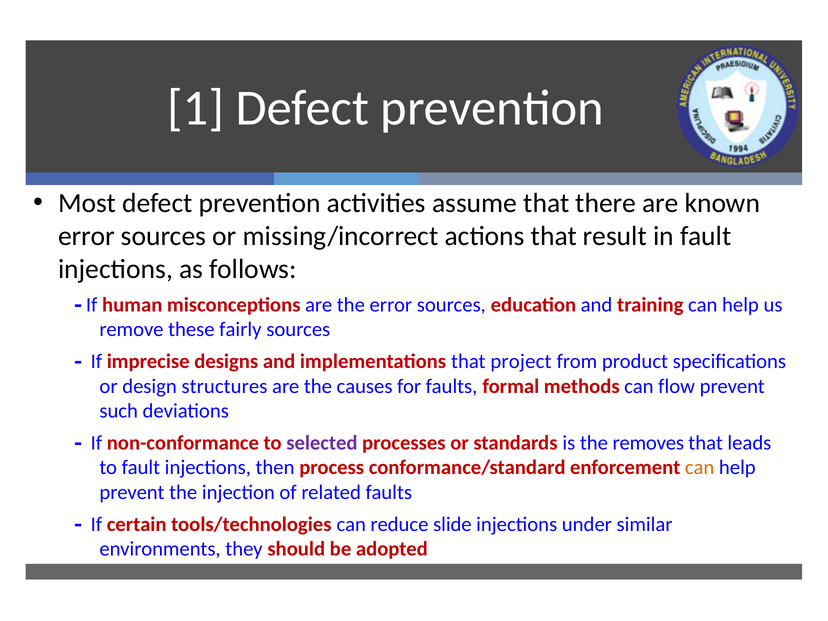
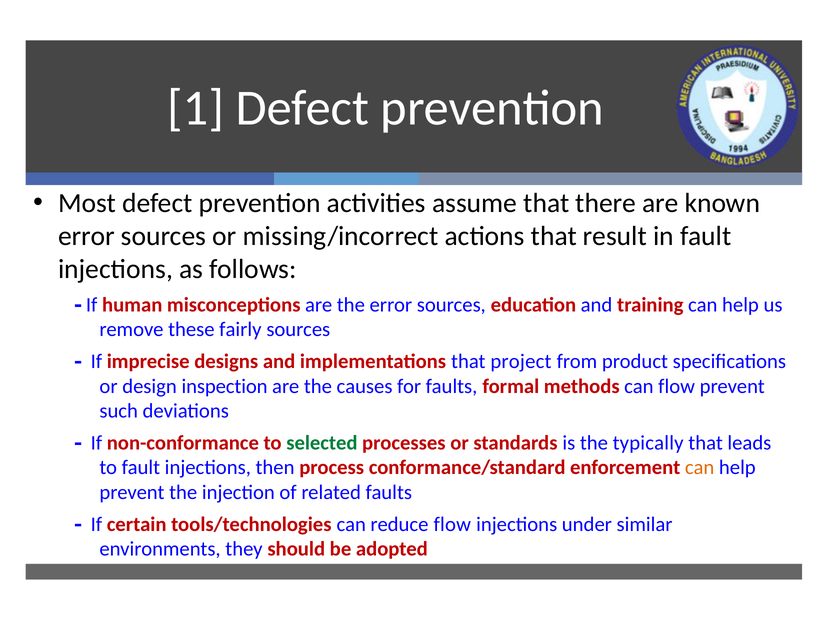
structures: structures -> inspection
selected colour: purple -> green
removes: removes -> typically
reduce slide: slide -> flow
